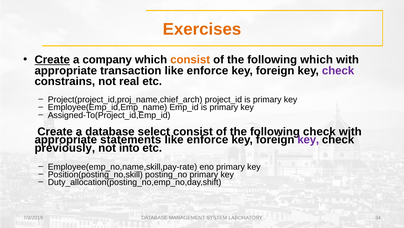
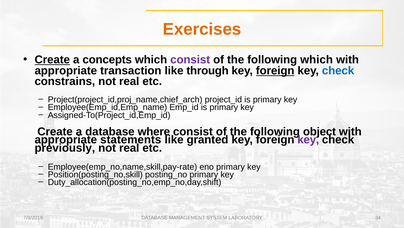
company: company -> concepts
consist at (190, 59) colour: orange -> purple
enforce at (207, 70): enforce -> through
foreign at (275, 70) underline: none -> present
check at (338, 70) colour: purple -> blue
select: select -> where
following check: check -> object
enforce at (207, 139): enforce -> granted
into at (129, 148): into -> real
